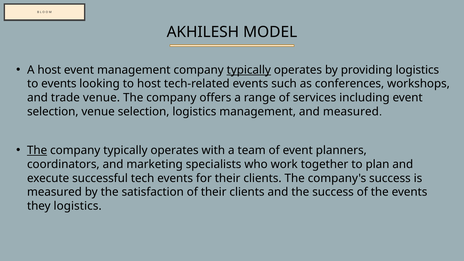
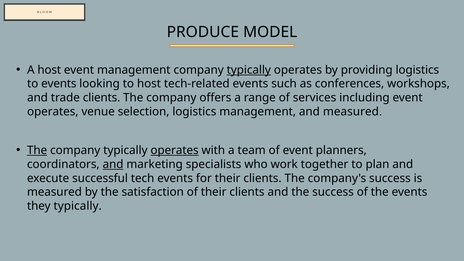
AKHILESH: AKHILESH -> PRODUCE
trade venue: venue -> clients
selection at (53, 112): selection -> operates
operates at (175, 150) underline: none -> present
and at (113, 164) underline: none -> present
they logistics: logistics -> typically
